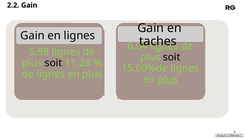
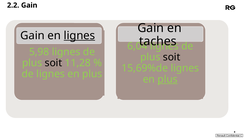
lignes at (79, 35) underline: none -> present
